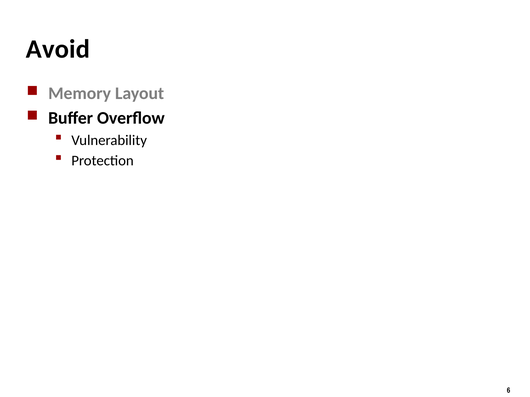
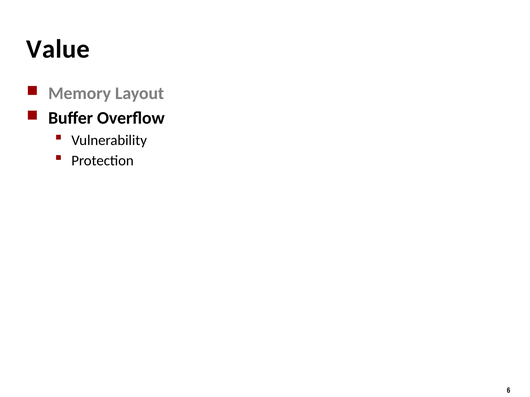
Avoid: Avoid -> Value
